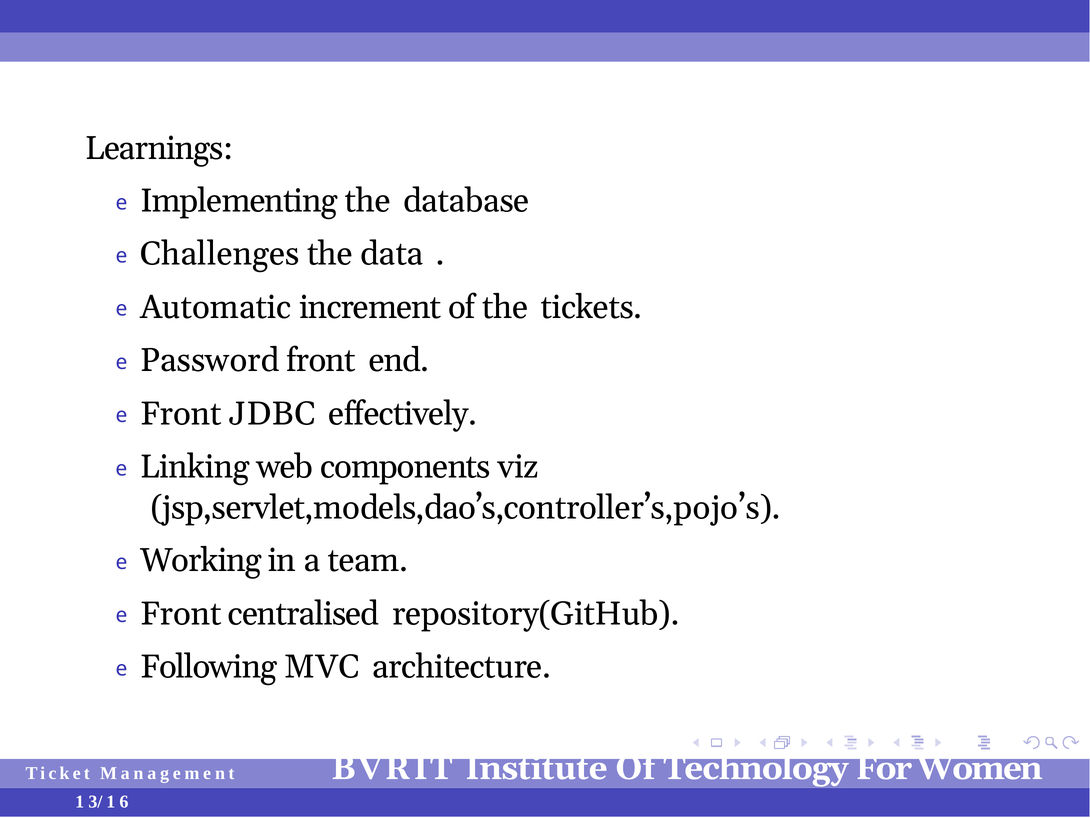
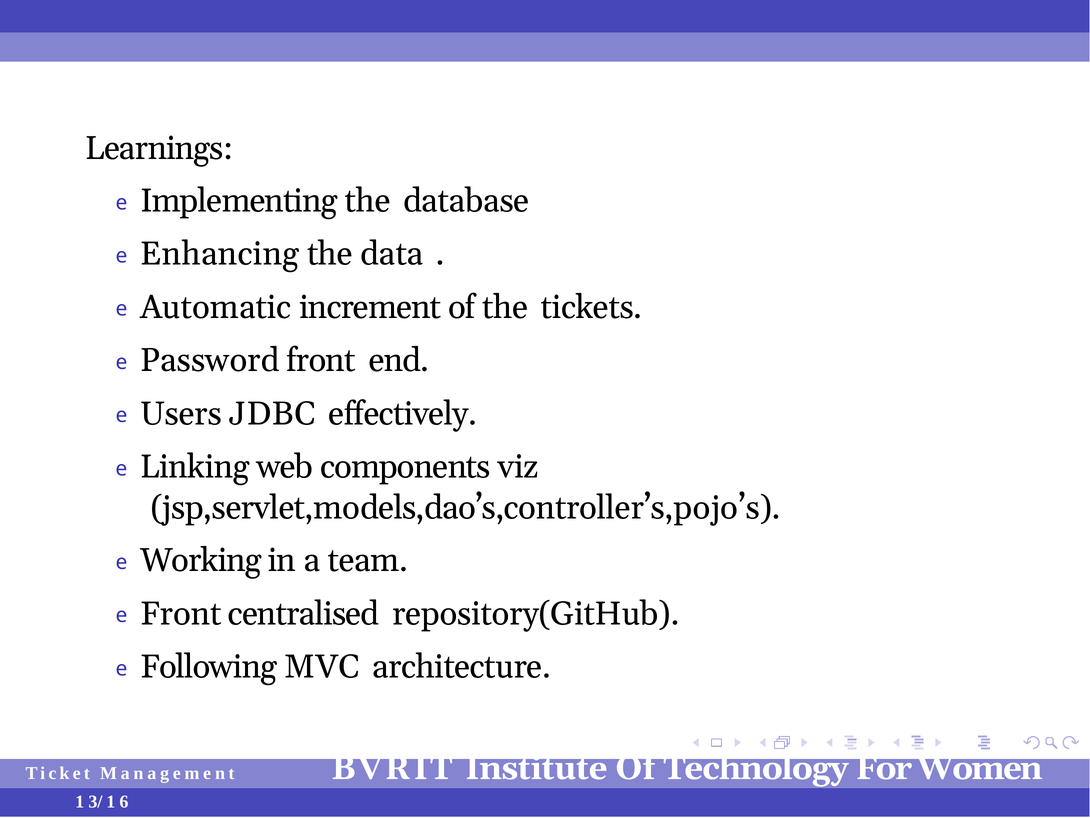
Challenges: Challenges -> Enhancing
Front at (181, 414): Front -> Users
